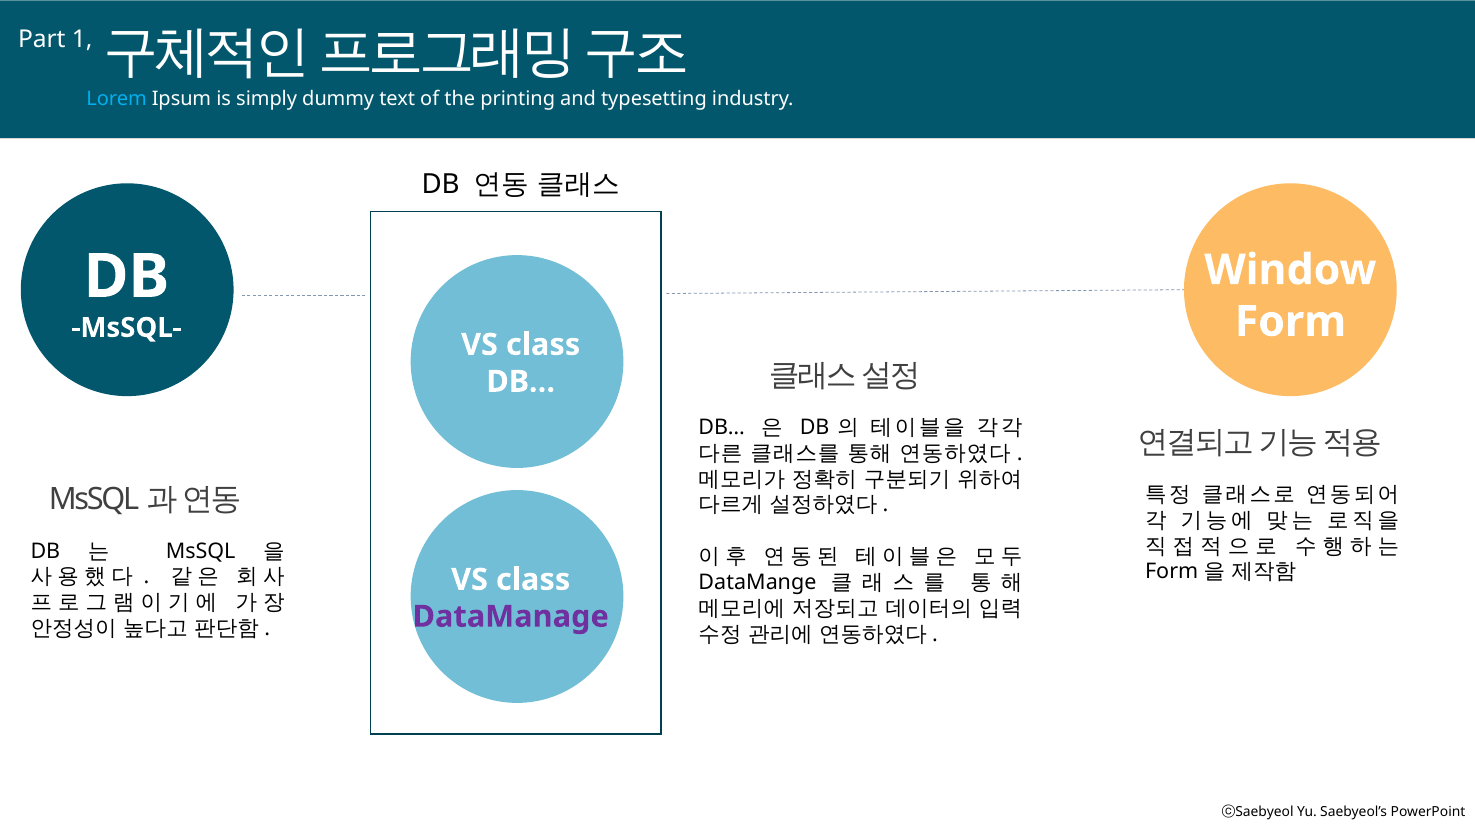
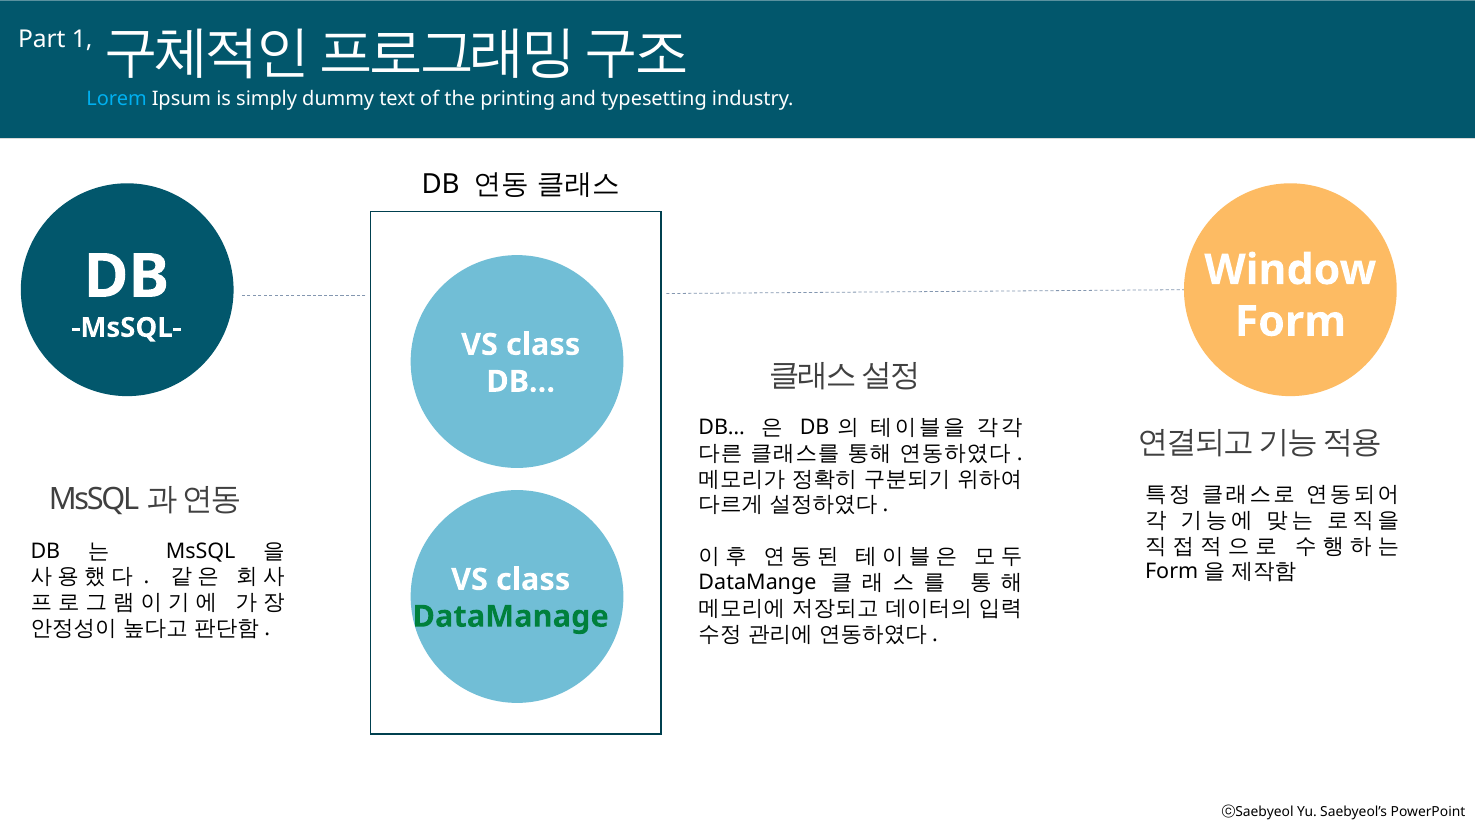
DataManage colour: purple -> green
